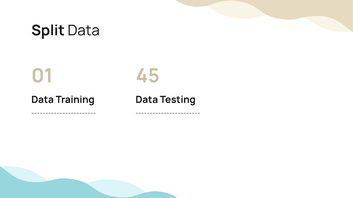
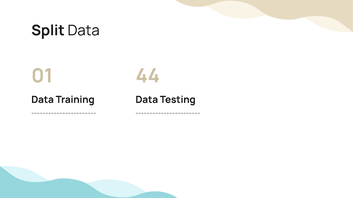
45: 45 -> 44
